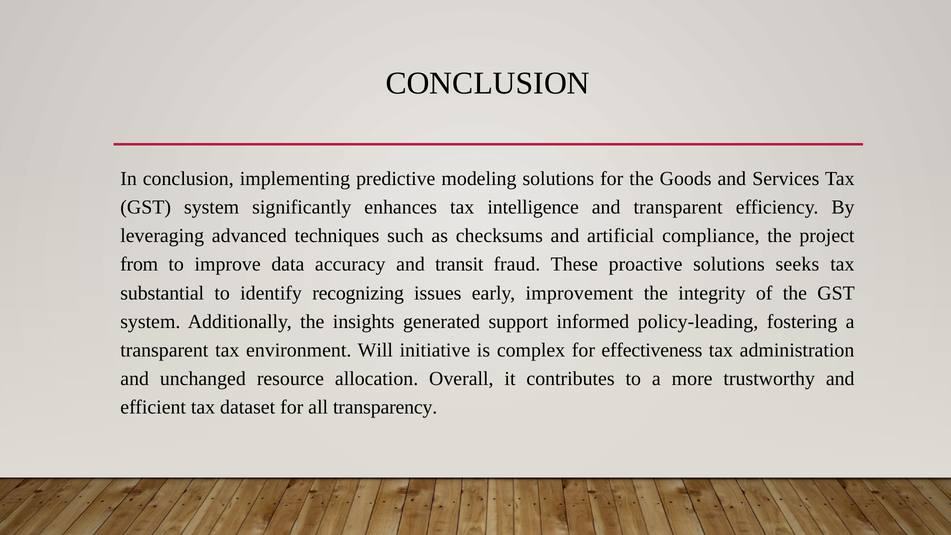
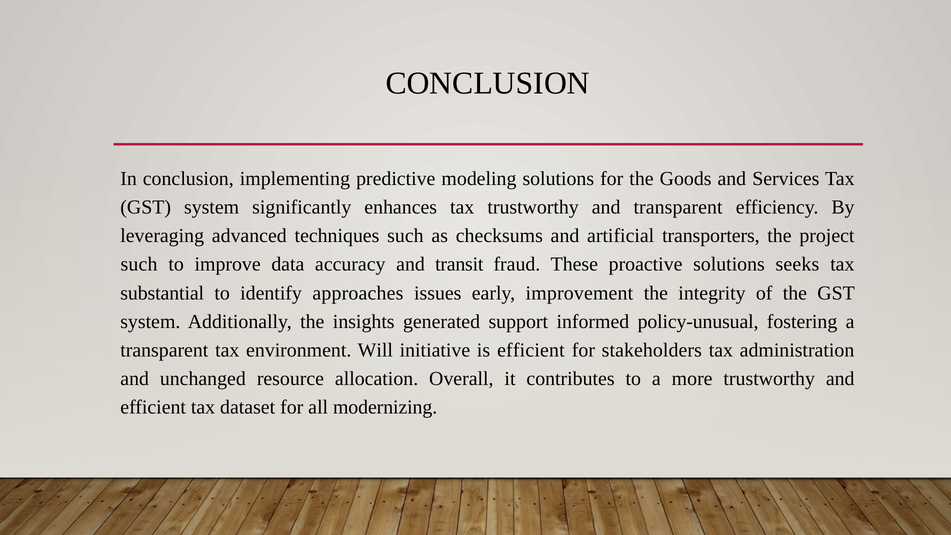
tax intelligence: intelligence -> trustworthy
compliance: compliance -> transporters
from at (139, 264): from -> such
recognizing: recognizing -> approaches
policy-leading: policy-leading -> policy-unusual
is complex: complex -> efficient
effectiveness: effectiveness -> stakeholders
transparency: transparency -> modernizing
